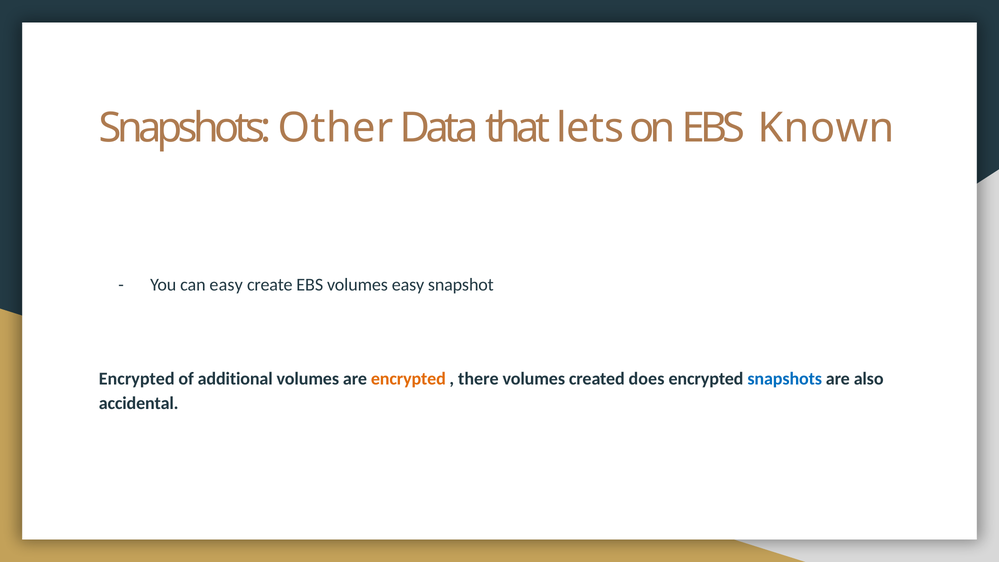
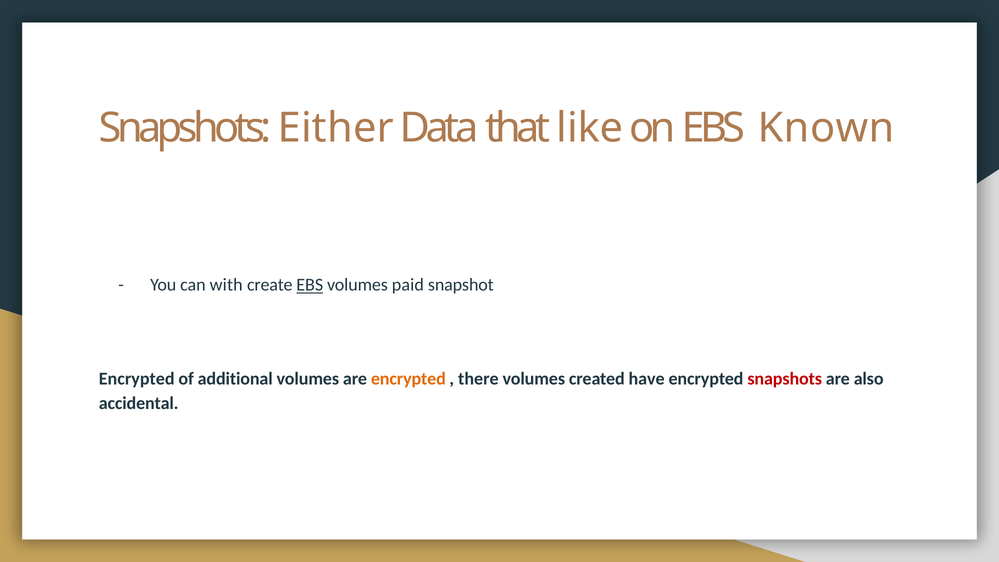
Other: Other -> Either
lets: lets -> like
can easy: easy -> with
EBS at (310, 285) underline: none -> present
volumes easy: easy -> paid
does: does -> have
snapshots at (785, 379) colour: blue -> red
